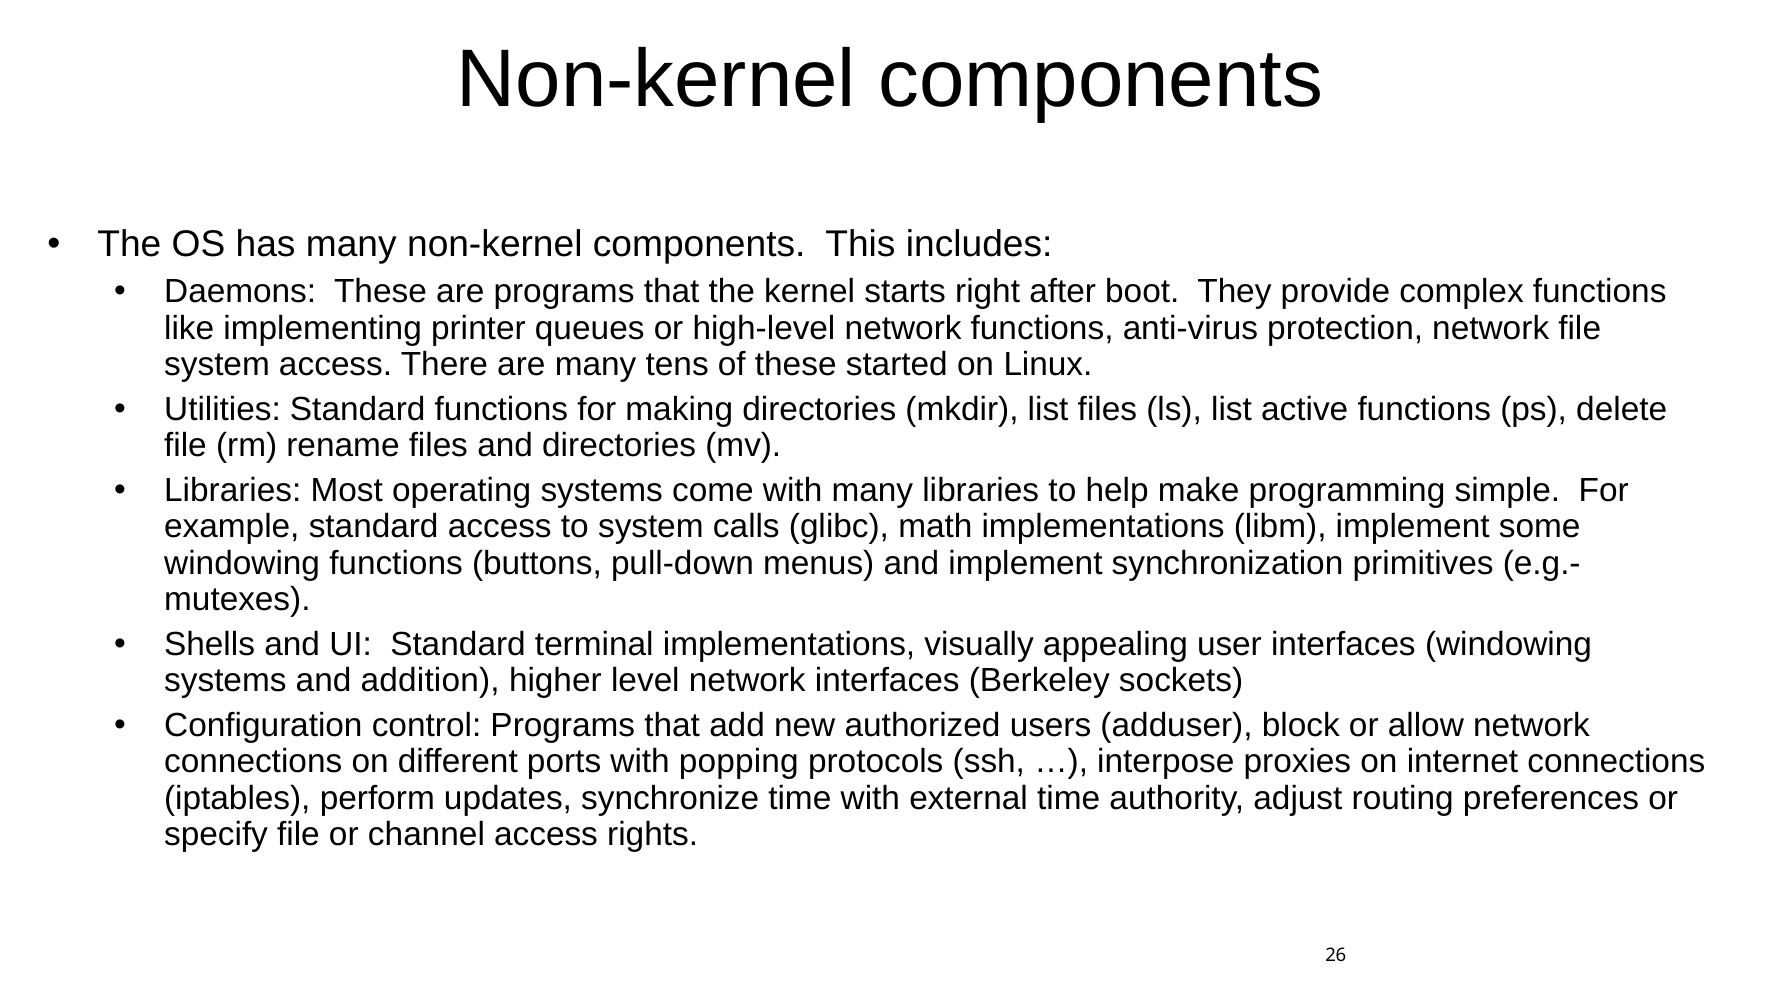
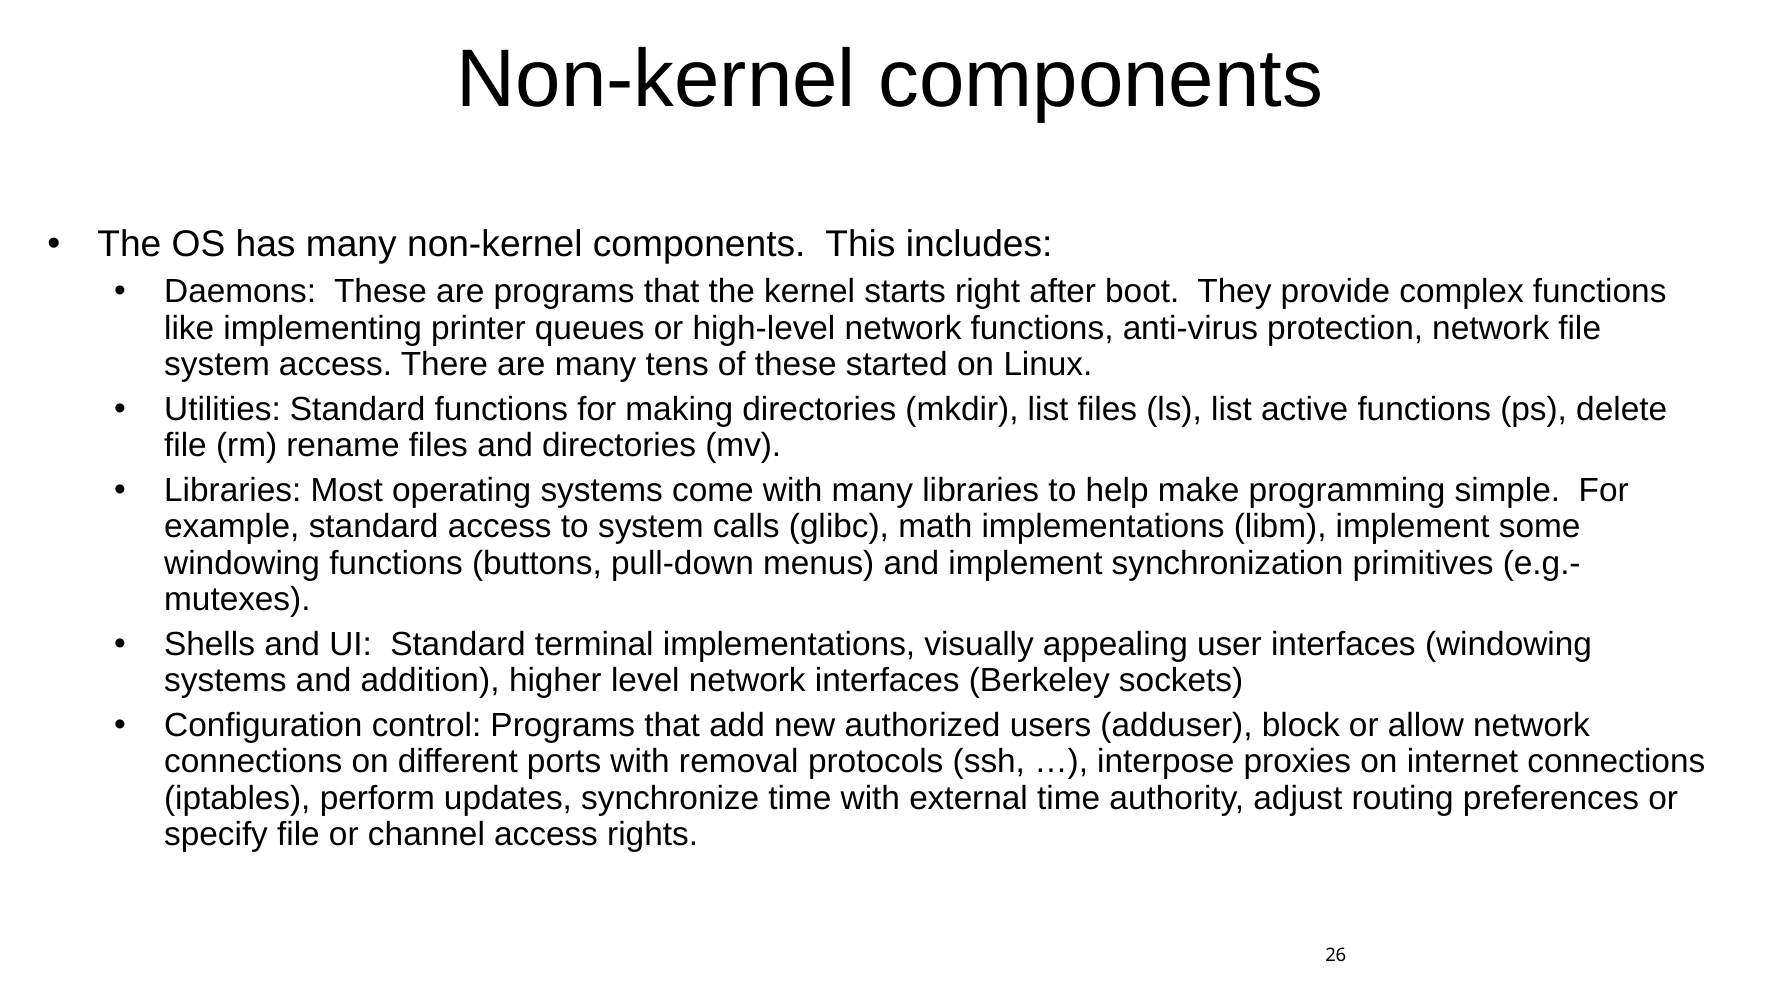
popping: popping -> removal
